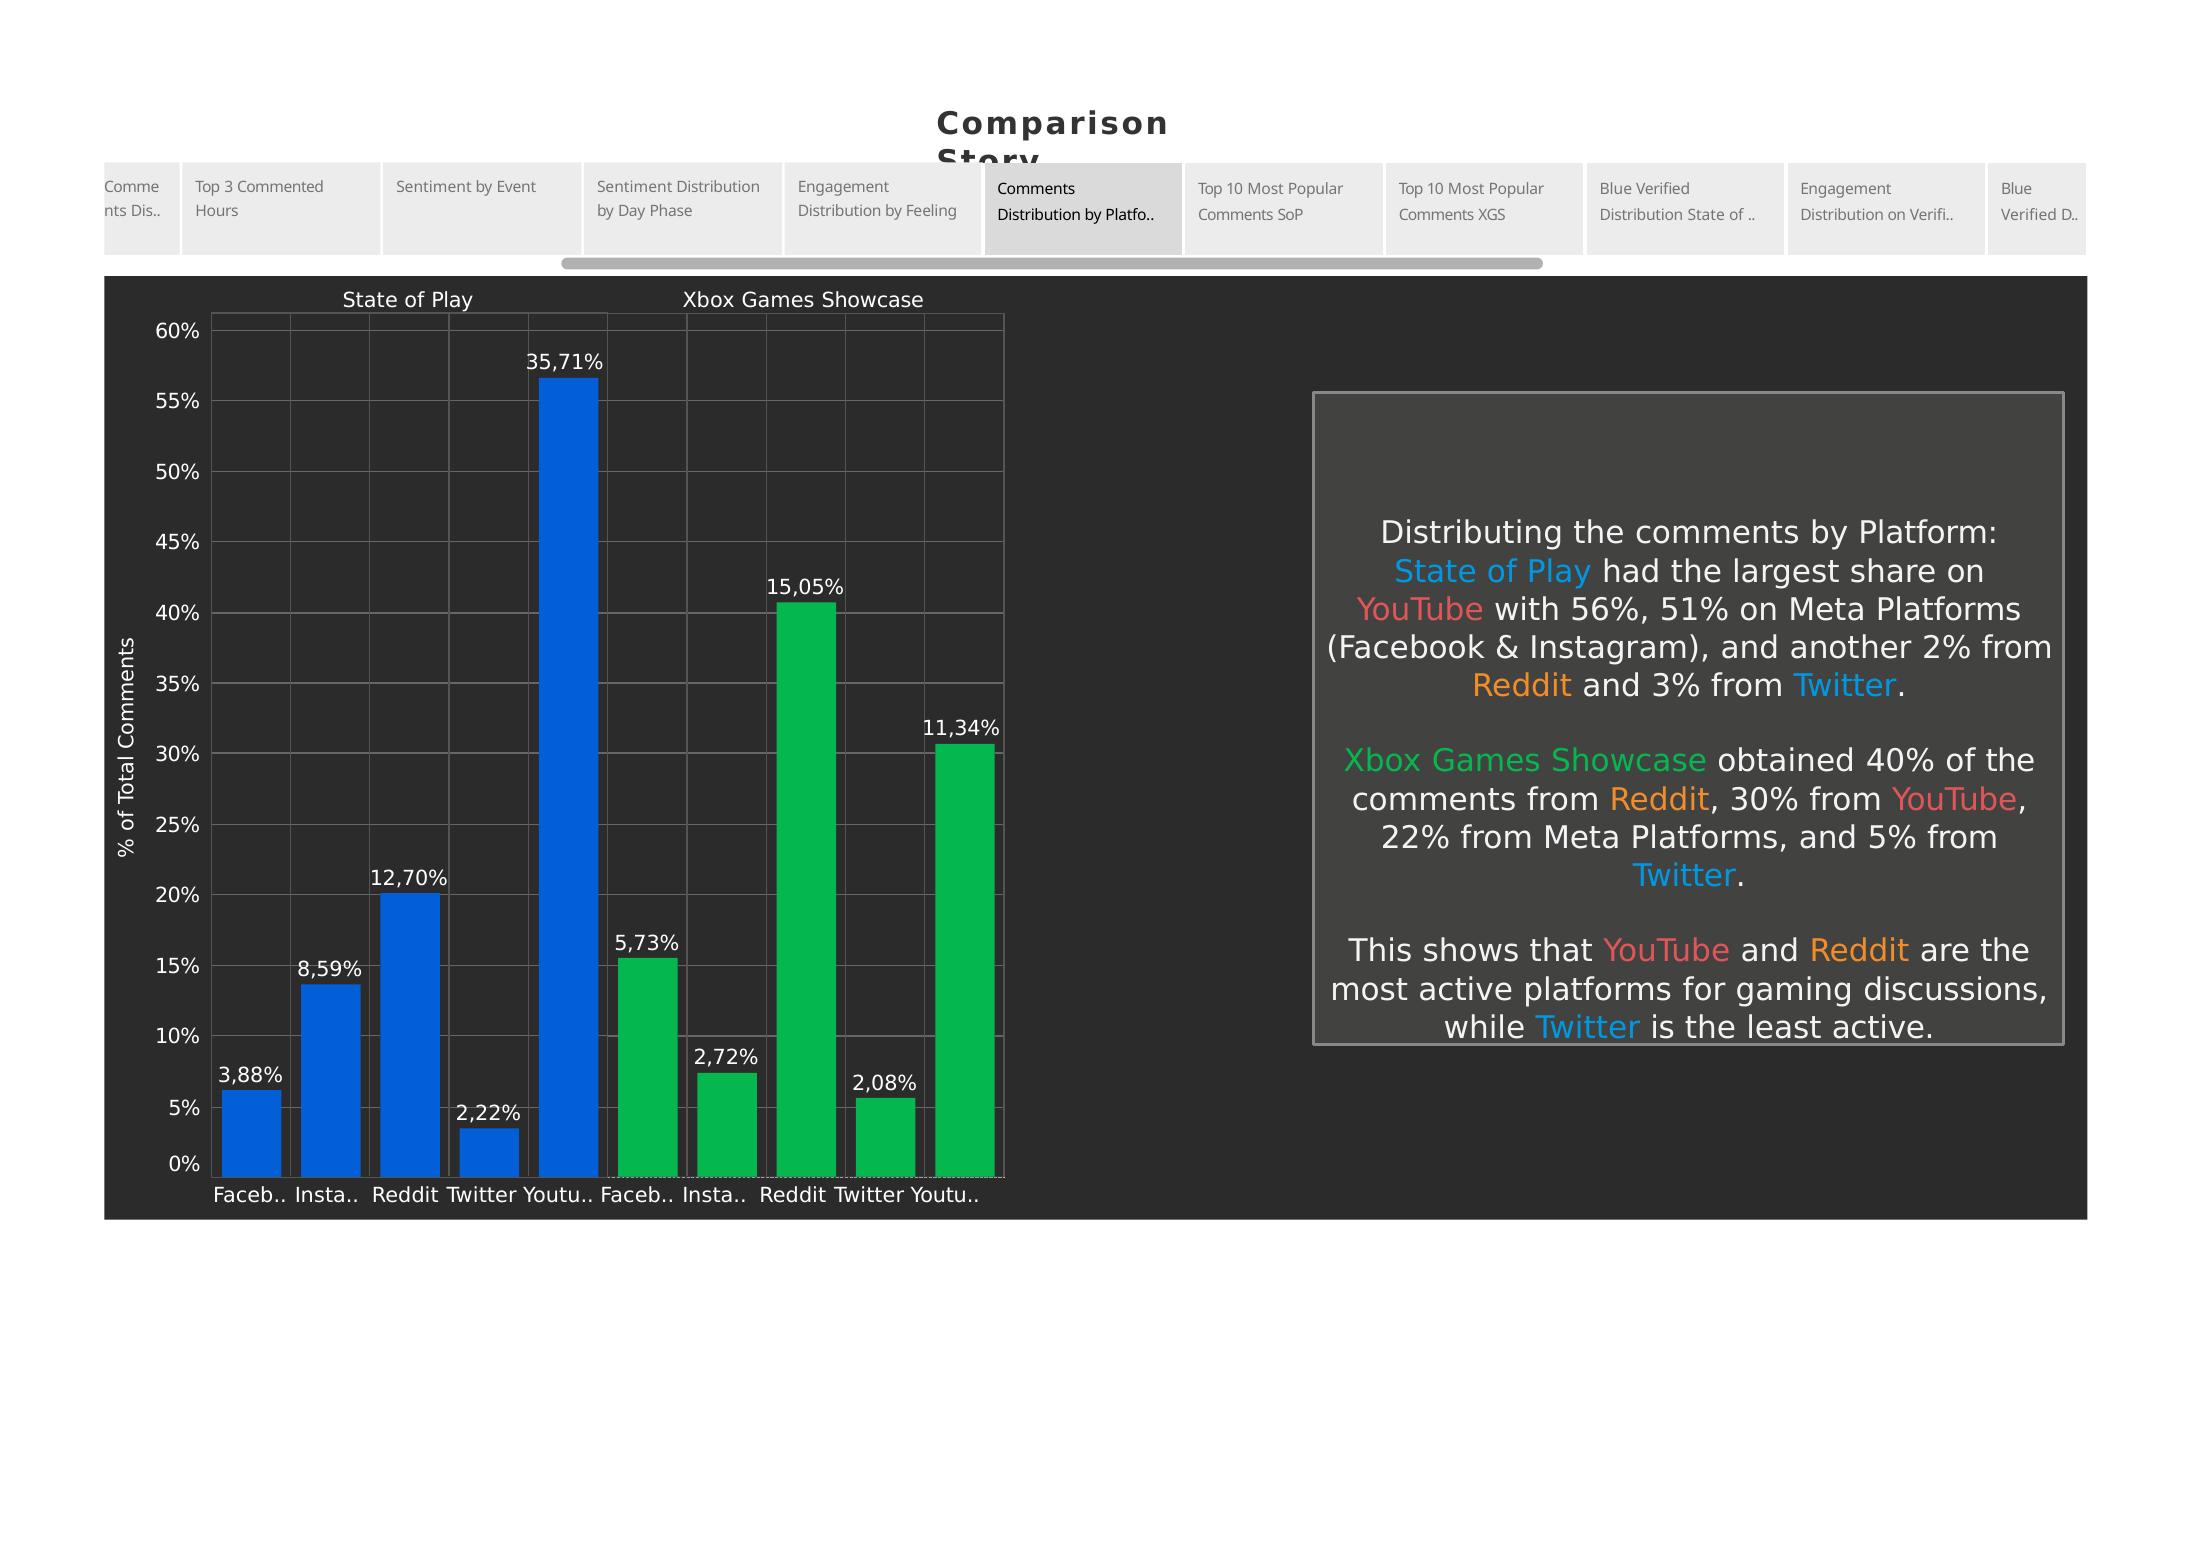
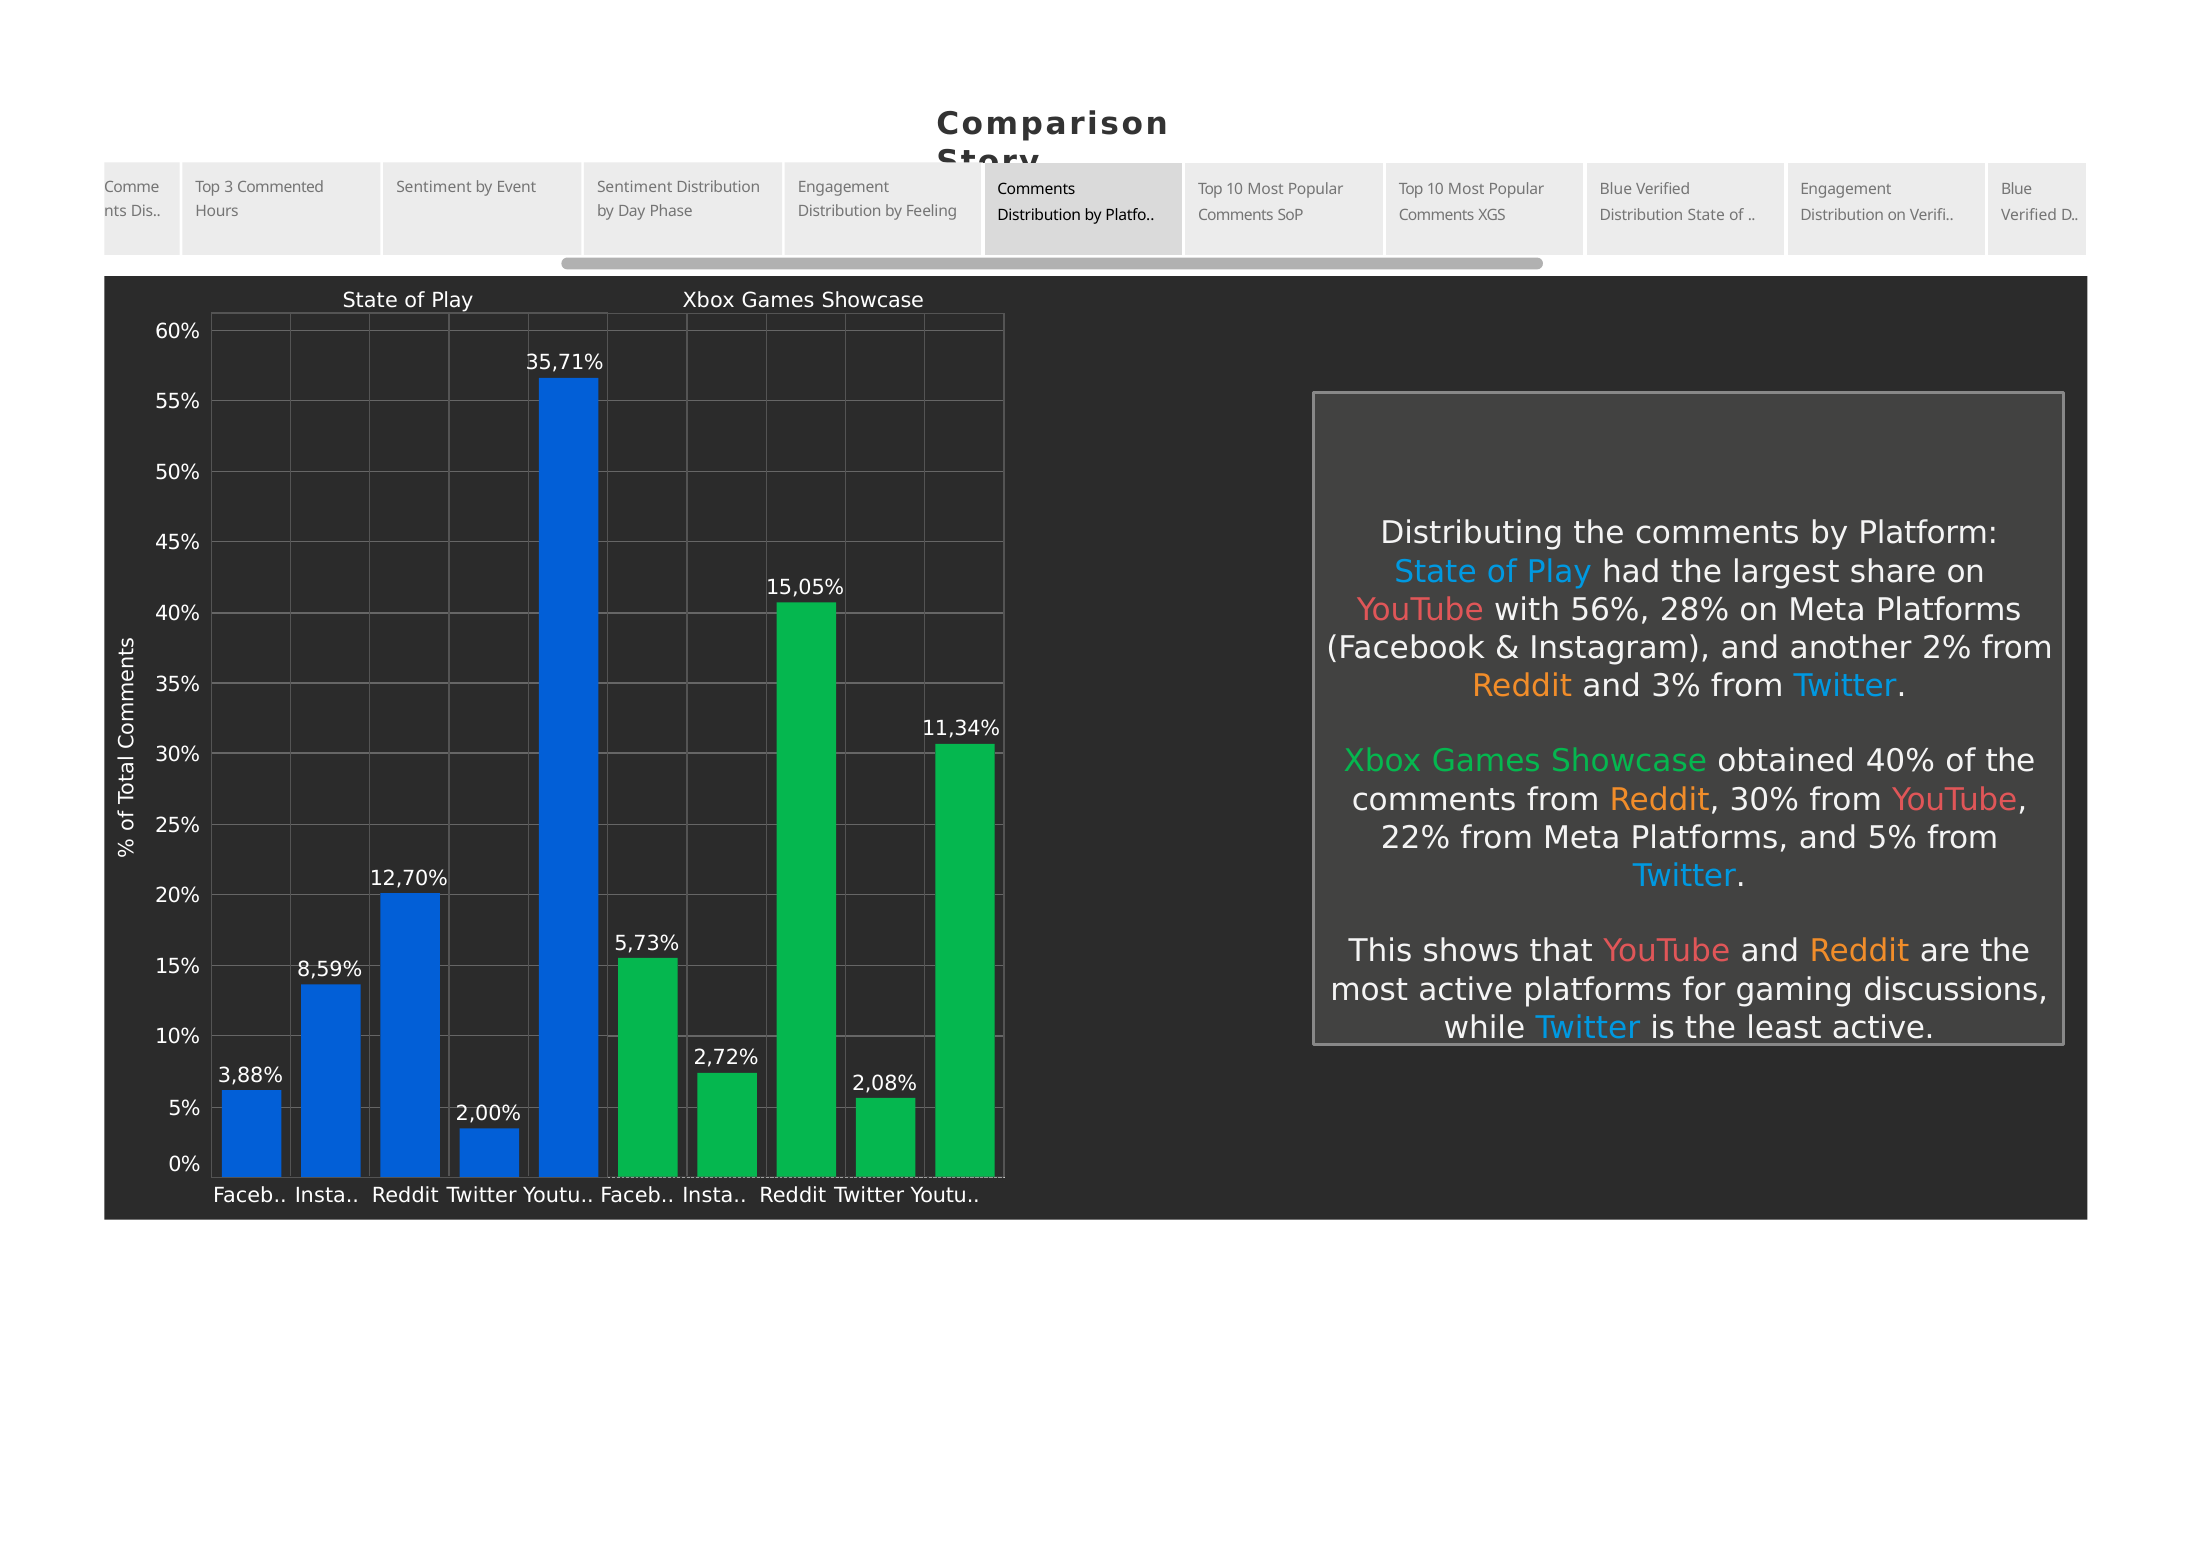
51%: 51% -> 28%
2,22%: 2,22% -> 2,00%
